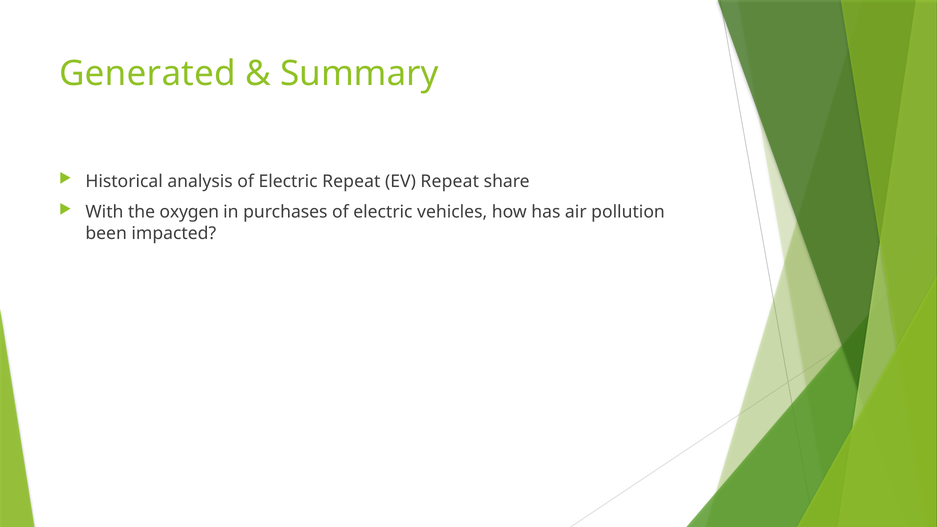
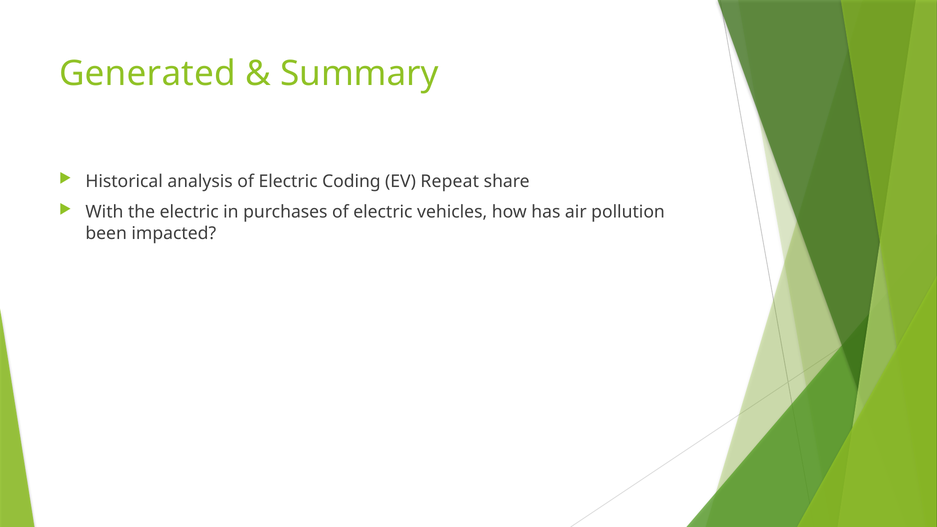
Electric Repeat: Repeat -> Coding
the oxygen: oxygen -> electric
